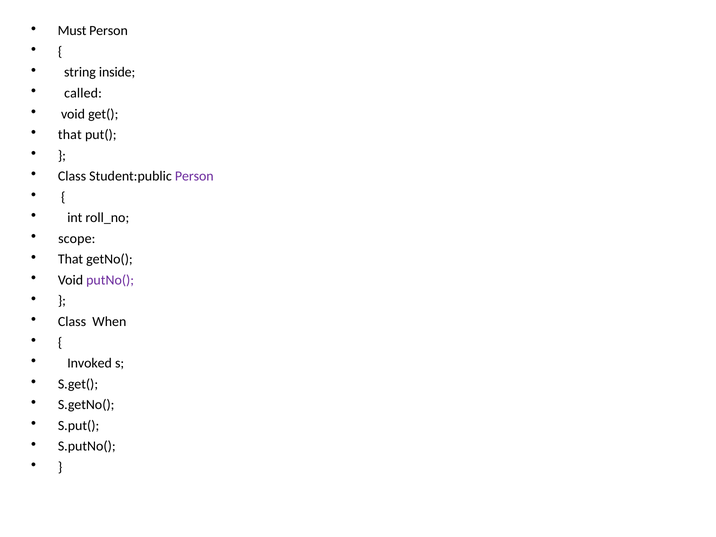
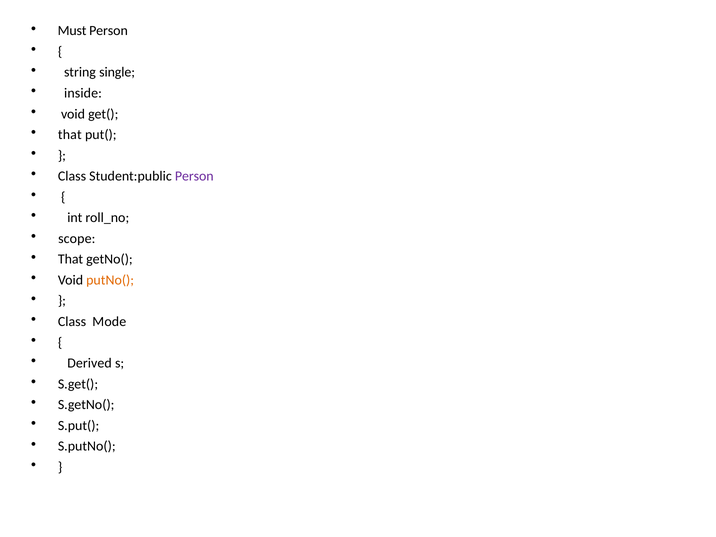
inside: inside -> single
called: called -> inside
putNo( colour: purple -> orange
When: When -> Mode
Invoked: Invoked -> Derived
